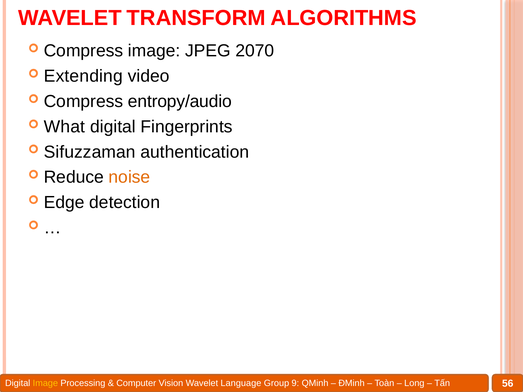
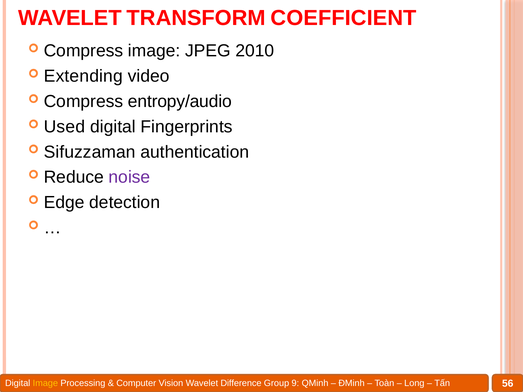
ALGORITHMS: ALGORITHMS -> COEFFICIENT
2070: 2070 -> 2010
What: What -> Used
noise colour: orange -> purple
Language: Language -> Difference
